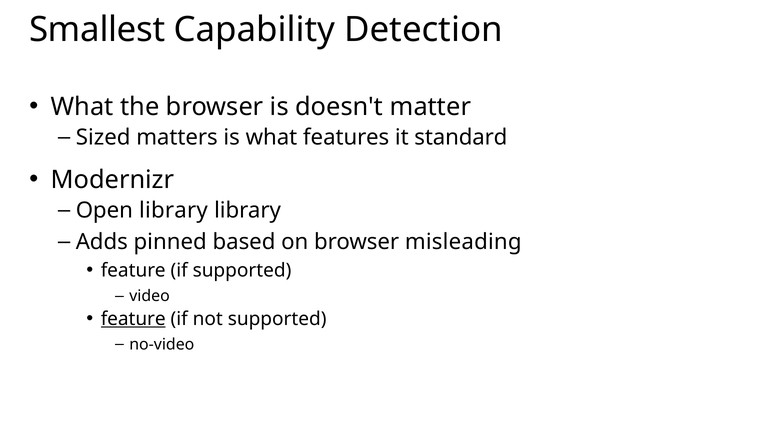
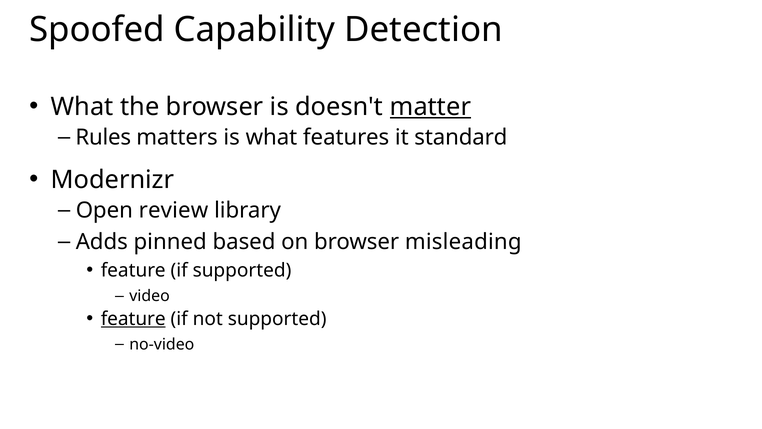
Smallest: Smallest -> Spoofed
matter underline: none -> present
Sized: Sized -> Rules
Open library: library -> review
